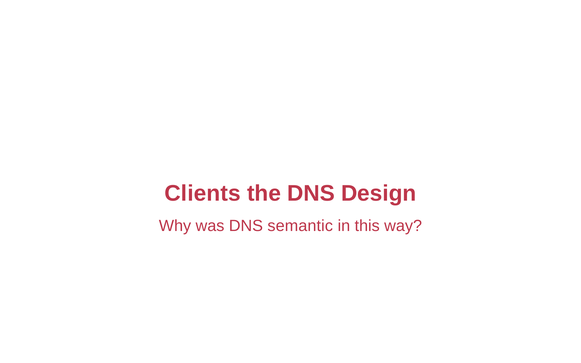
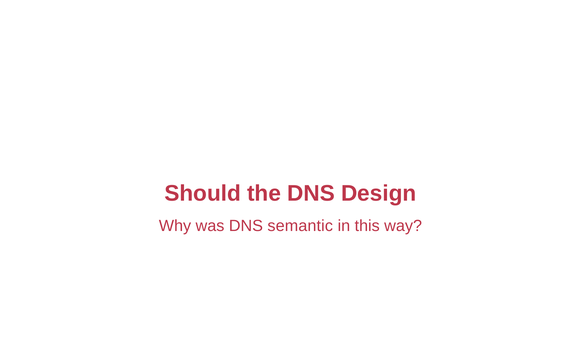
Clients: Clients -> Should
